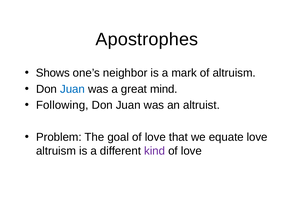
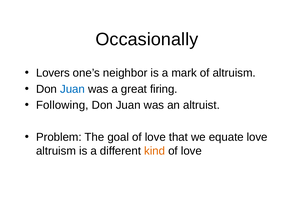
Apostrophes: Apostrophes -> Occasionally
Shows: Shows -> Lovers
mind: mind -> firing
kind colour: purple -> orange
